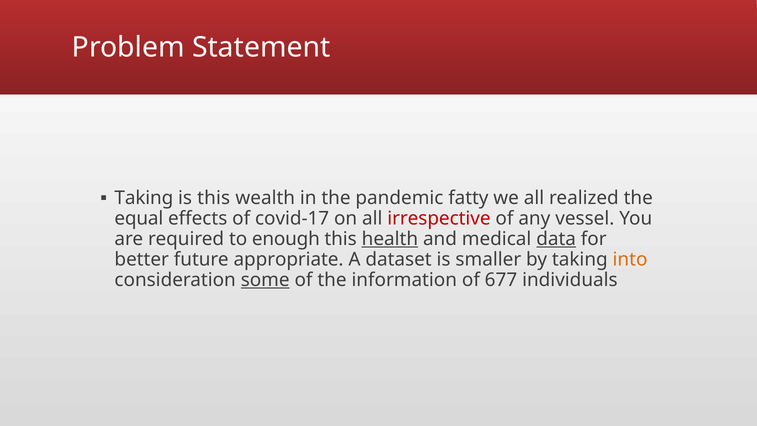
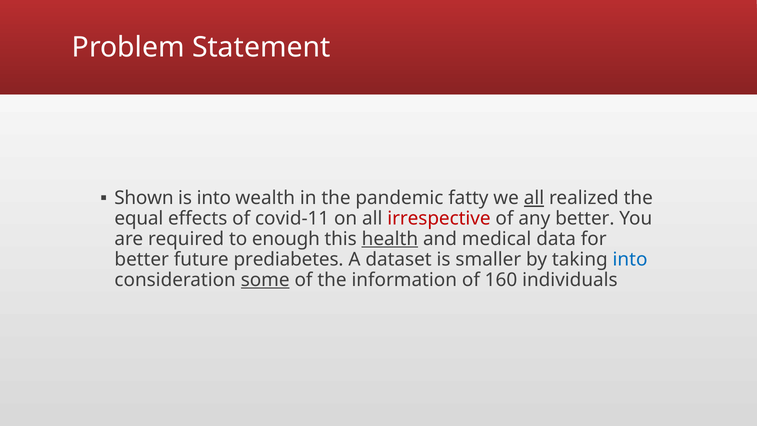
Taking at (144, 198): Taking -> Shown
is this: this -> into
all at (534, 198) underline: none -> present
covid-17: covid-17 -> covid-11
any vessel: vessel -> better
data underline: present -> none
appropriate: appropriate -> prediabetes
into at (630, 259) colour: orange -> blue
677: 677 -> 160
